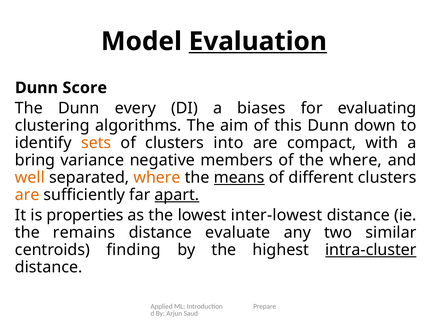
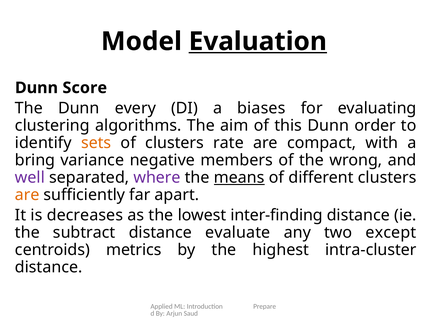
down: down -> order
into: into -> rate
the where: where -> wrong
well colour: orange -> purple
where at (157, 178) colour: orange -> purple
apart underline: present -> none
properties: properties -> decreases
inter-lowest: inter-lowest -> inter-finding
remains: remains -> subtract
similar: similar -> except
finding: finding -> metrics
intra-cluster underline: present -> none
